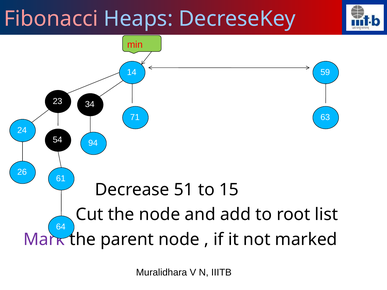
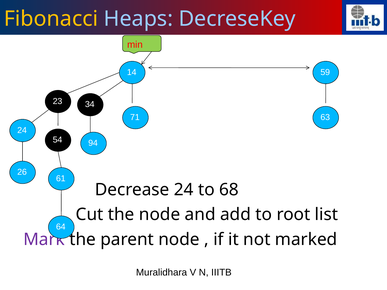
Fibonacci colour: pink -> yellow
Decrease 51: 51 -> 24
15: 15 -> 68
